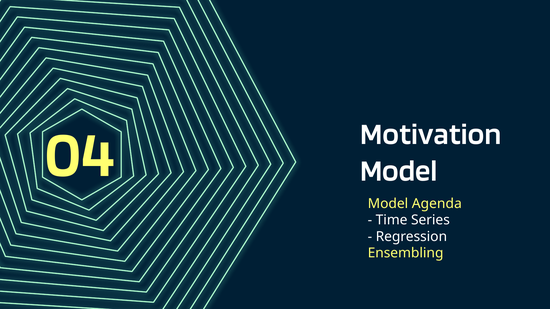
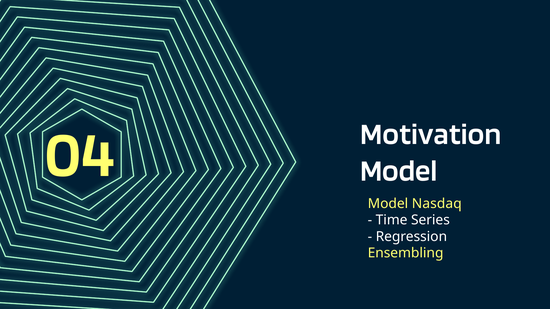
Agenda: Agenda -> Nasdaq
